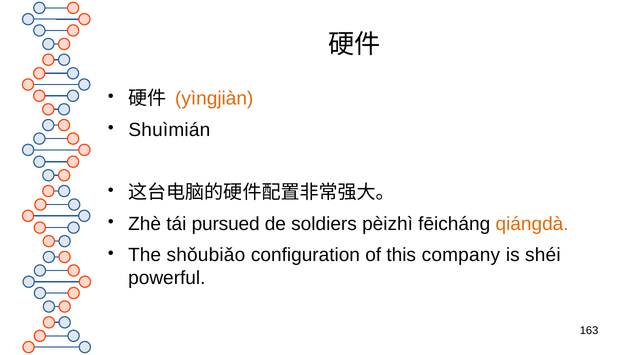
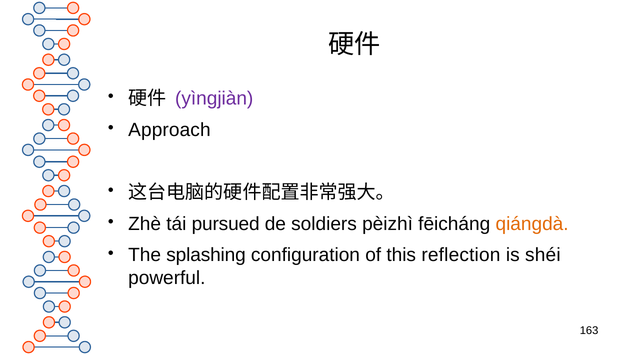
yìngjiàn colour: orange -> purple
Shuìmián: Shuìmián -> Approach
shǒubiǎo: shǒubiǎo -> splashing
company: company -> reflection
